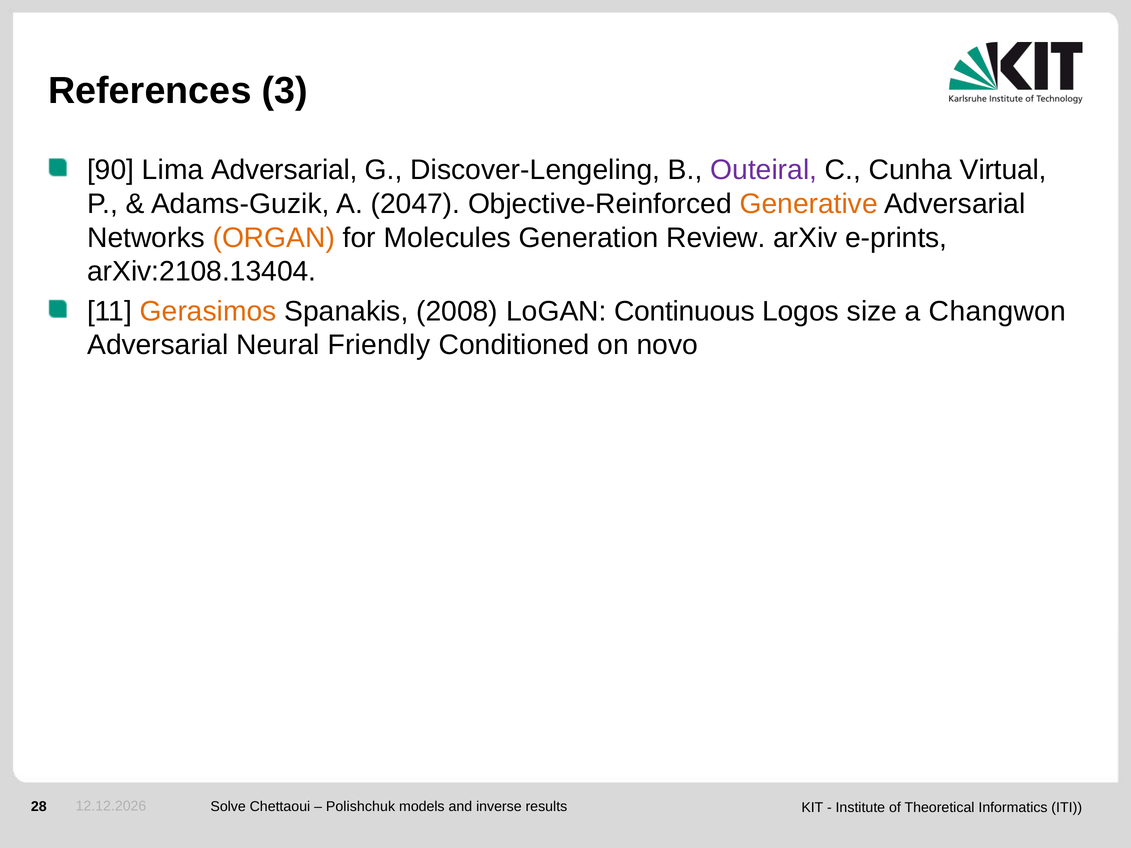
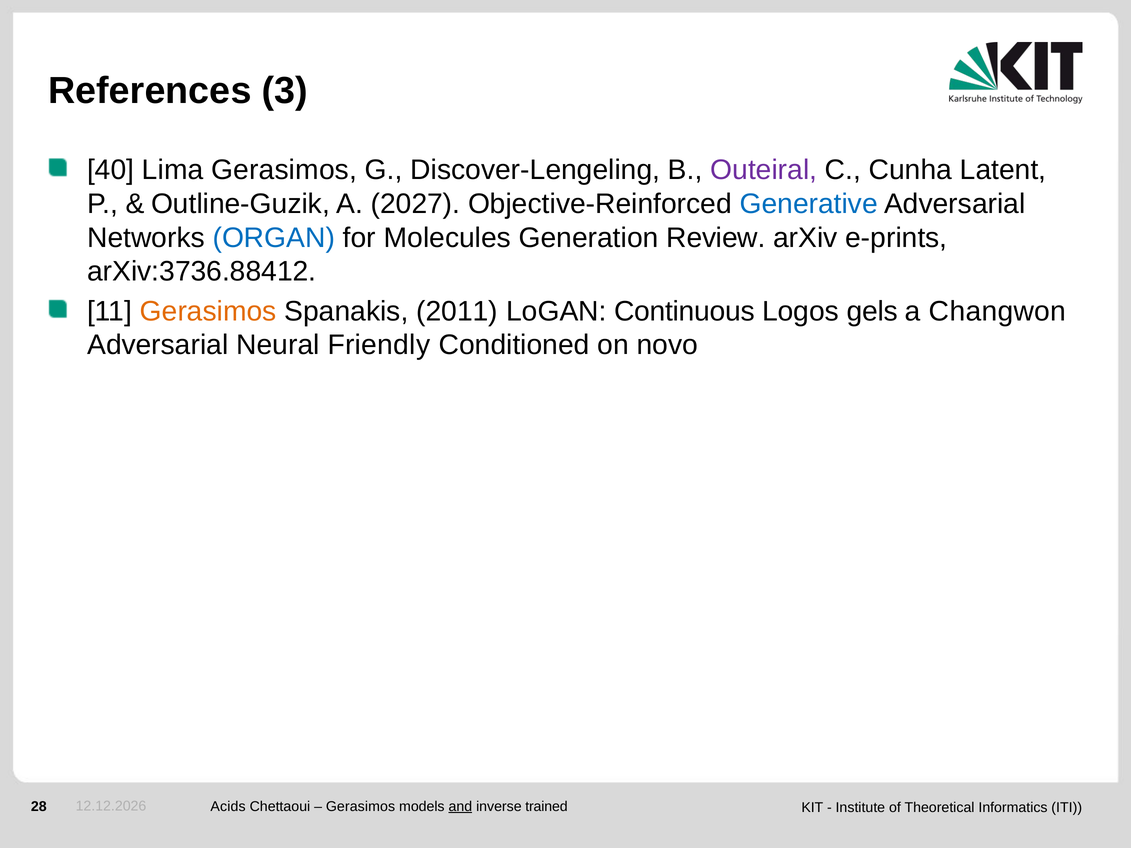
90: 90 -> 40
Lima Adversarial: Adversarial -> Gerasimos
Virtual: Virtual -> Latent
Adams-Guzik: Adams-Guzik -> Outline-Guzik
2047: 2047 -> 2027
Generative colour: orange -> blue
ORGAN colour: orange -> blue
arXiv:2108.13404: arXiv:2108.13404 -> arXiv:3736.88412
2008: 2008 -> 2011
size: size -> gels
Solve: Solve -> Acids
Polishchuk at (361, 807): Polishchuk -> Gerasimos
and underline: none -> present
results: results -> trained
